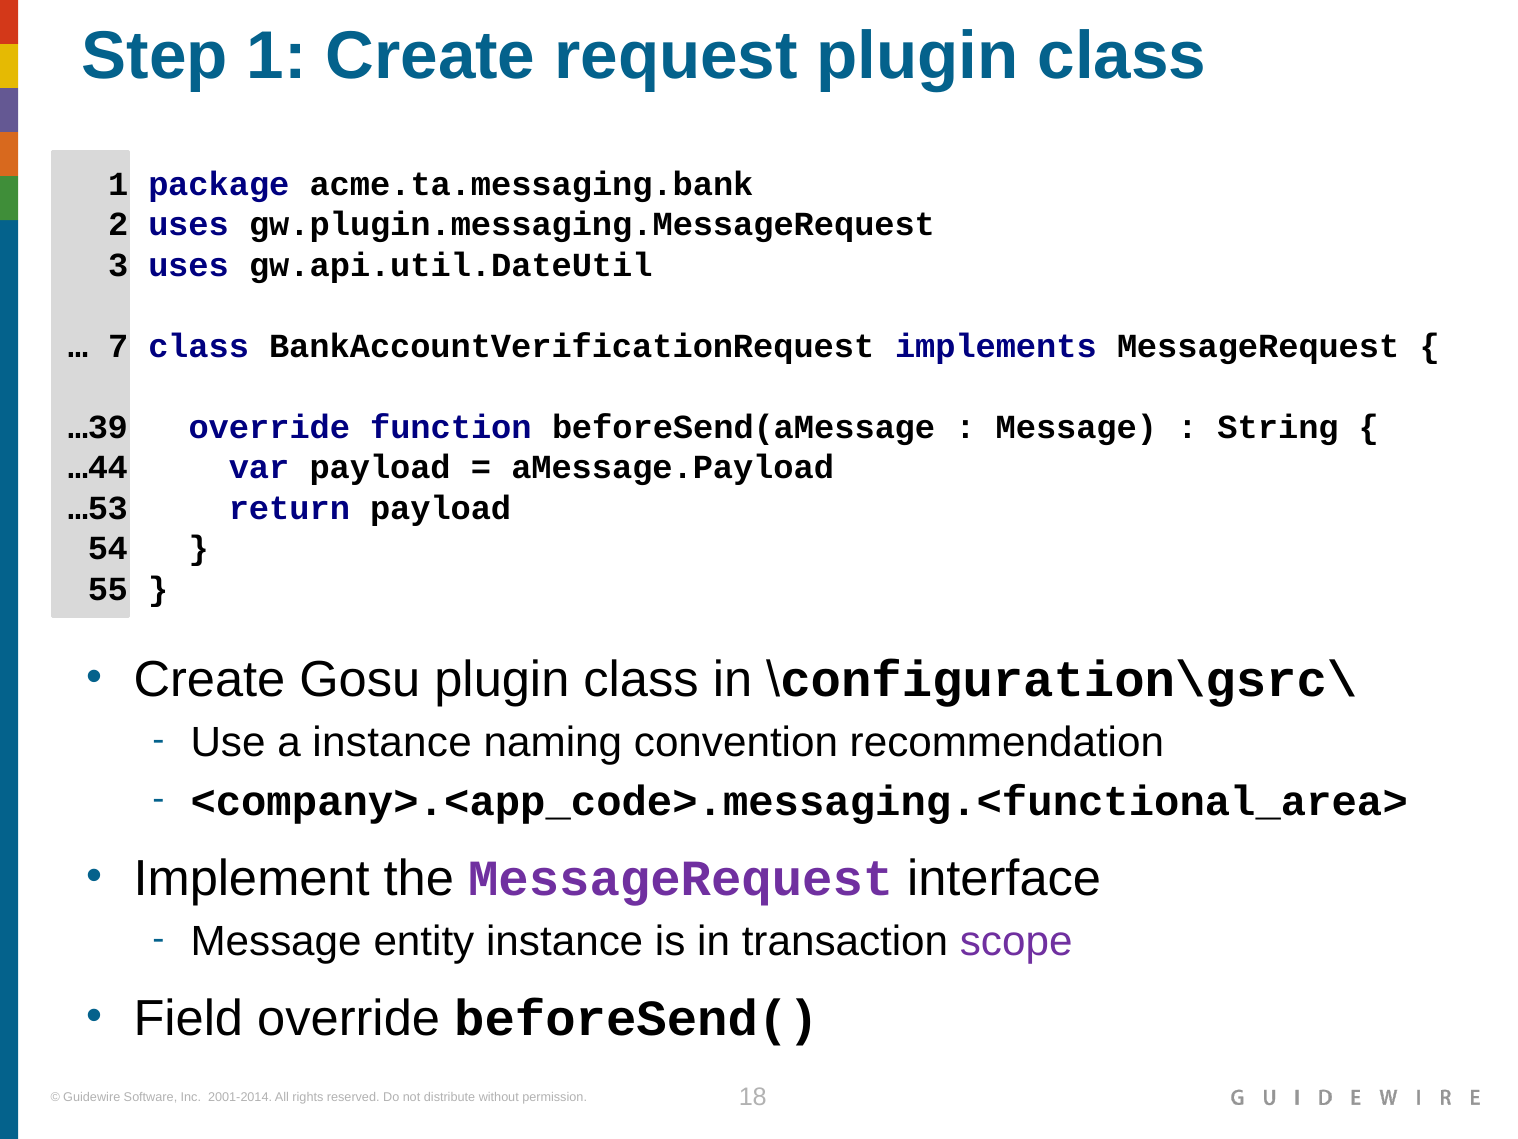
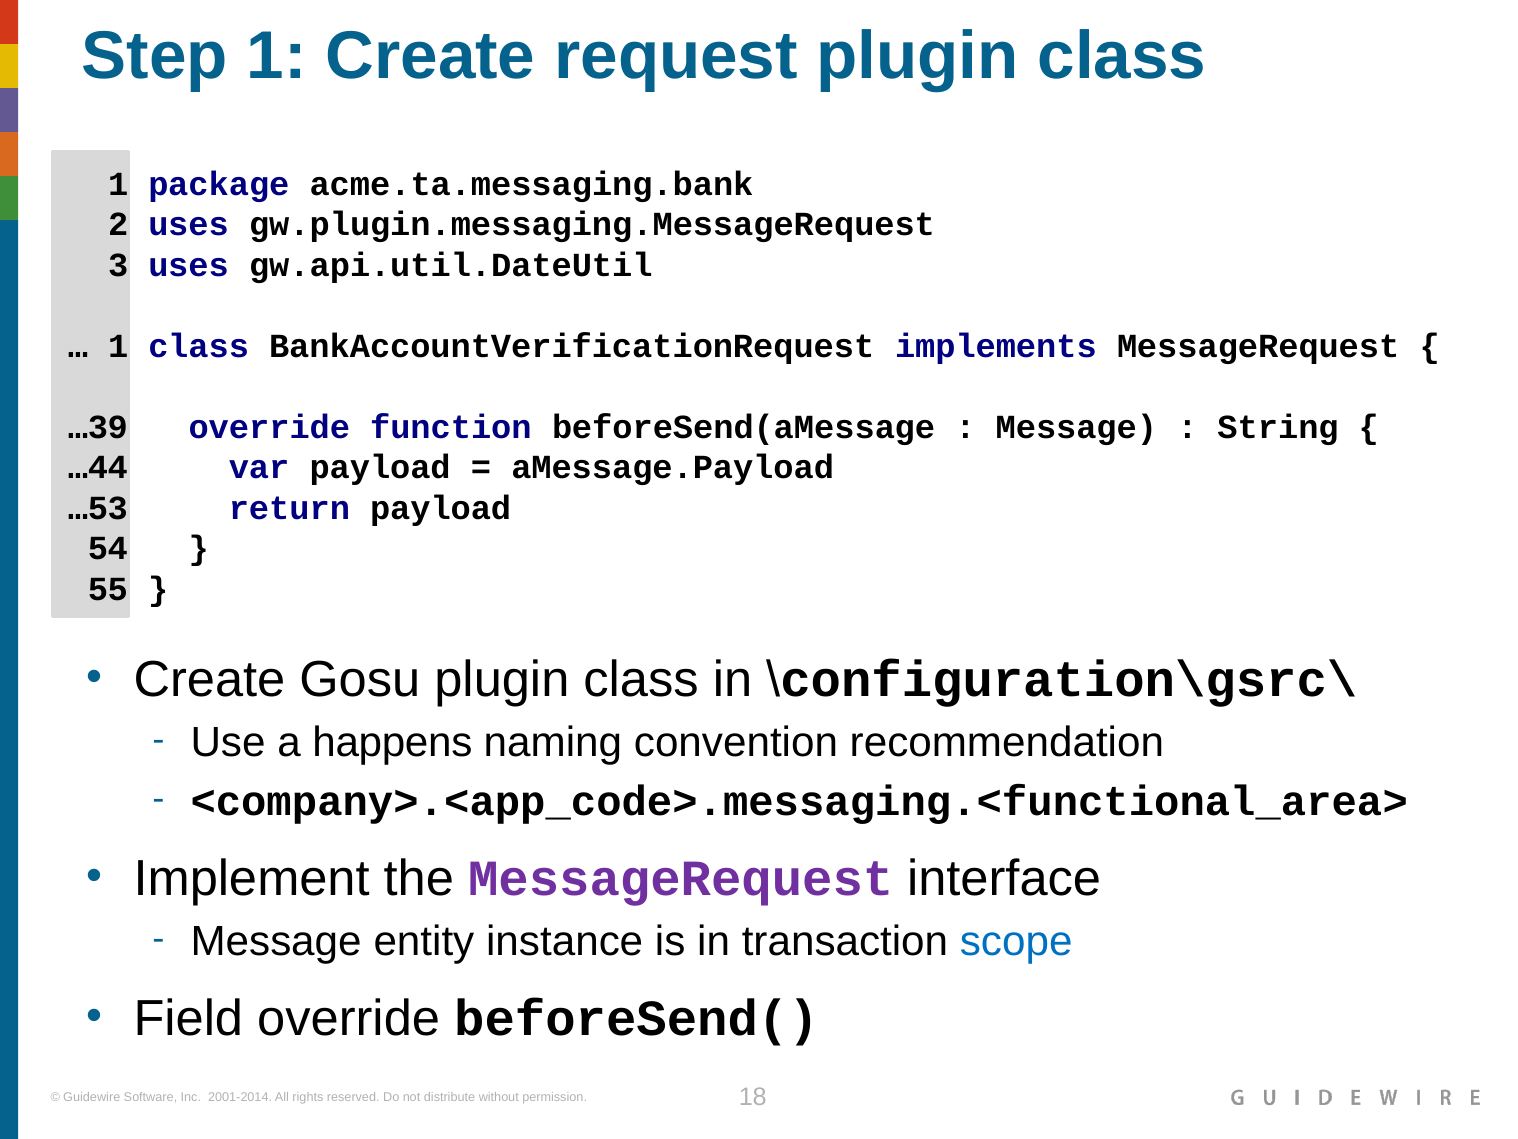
7 at (118, 346): 7 -> 1
a instance: instance -> happens
scope colour: purple -> blue
